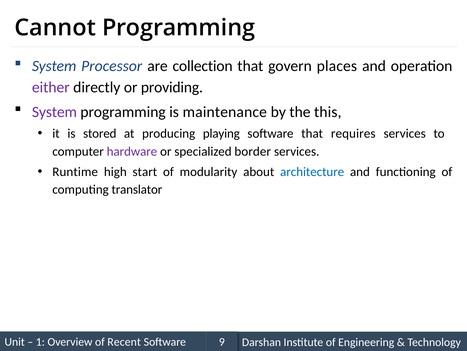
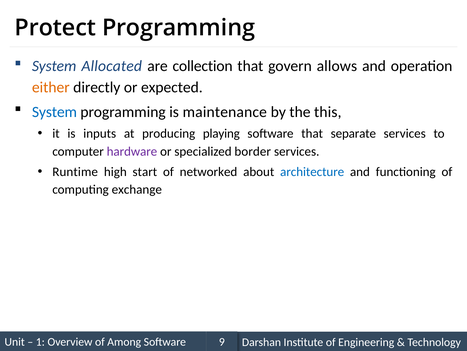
Cannot: Cannot -> Protect
Processor: Processor -> Allocated
places: places -> allows
either colour: purple -> orange
providing: providing -> expected
System at (54, 112) colour: purple -> blue
stored: stored -> inputs
requires: requires -> separate
modularity: modularity -> networked
translator: translator -> exchange
Recent: Recent -> Among
